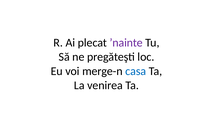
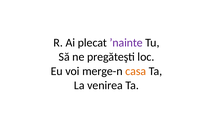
casa colour: blue -> orange
